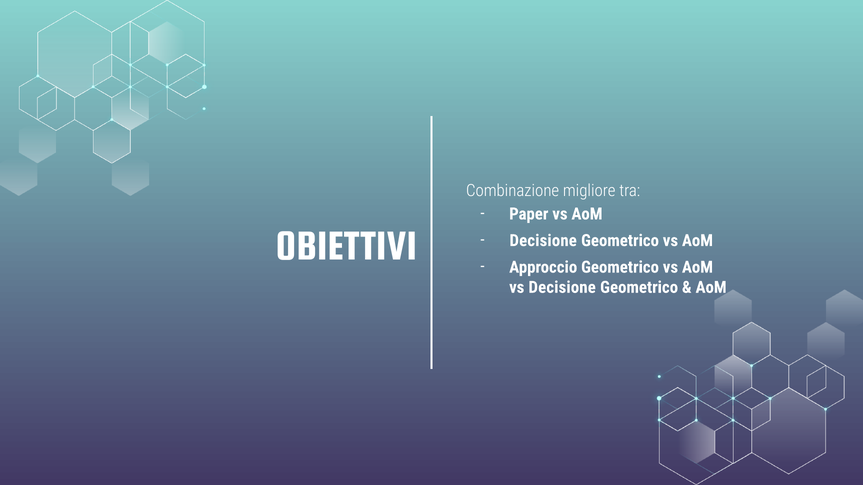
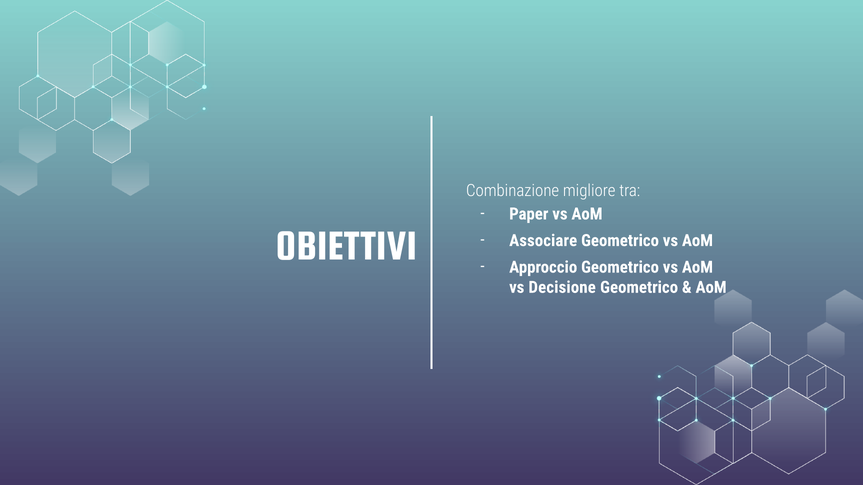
Decisione at (543, 241): Decisione -> Associare
